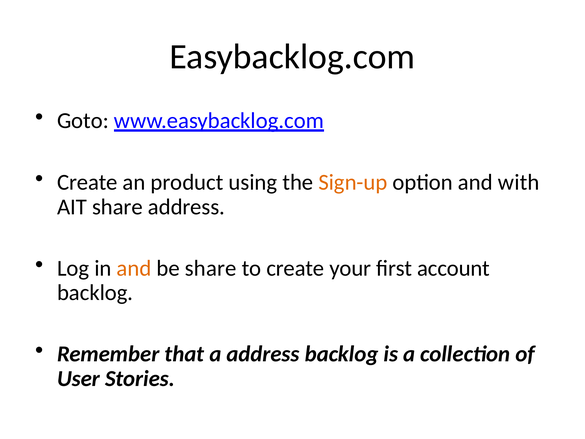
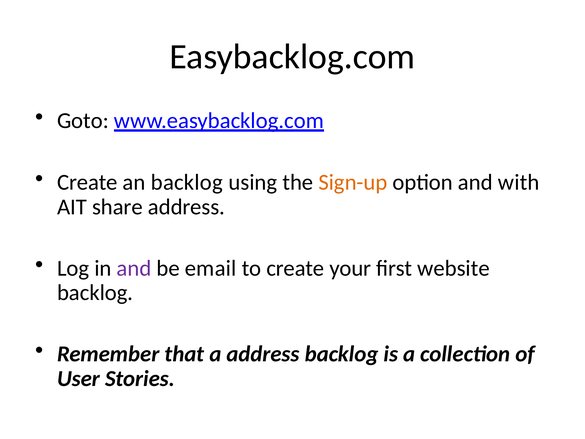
an product: product -> backlog
and at (134, 268) colour: orange -> purple
be share: share -> email
account: account -> website
